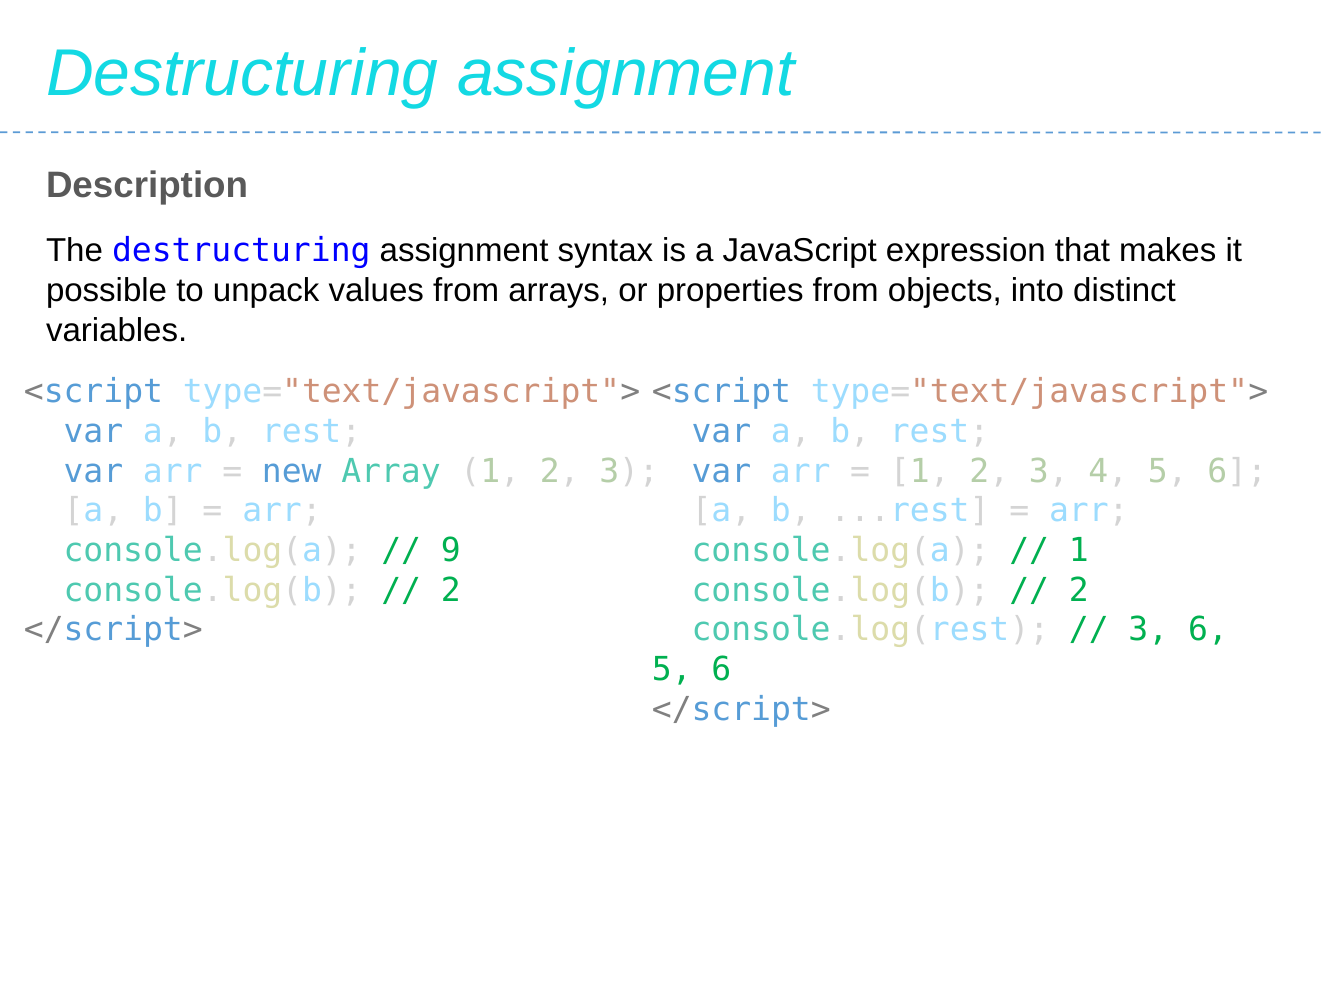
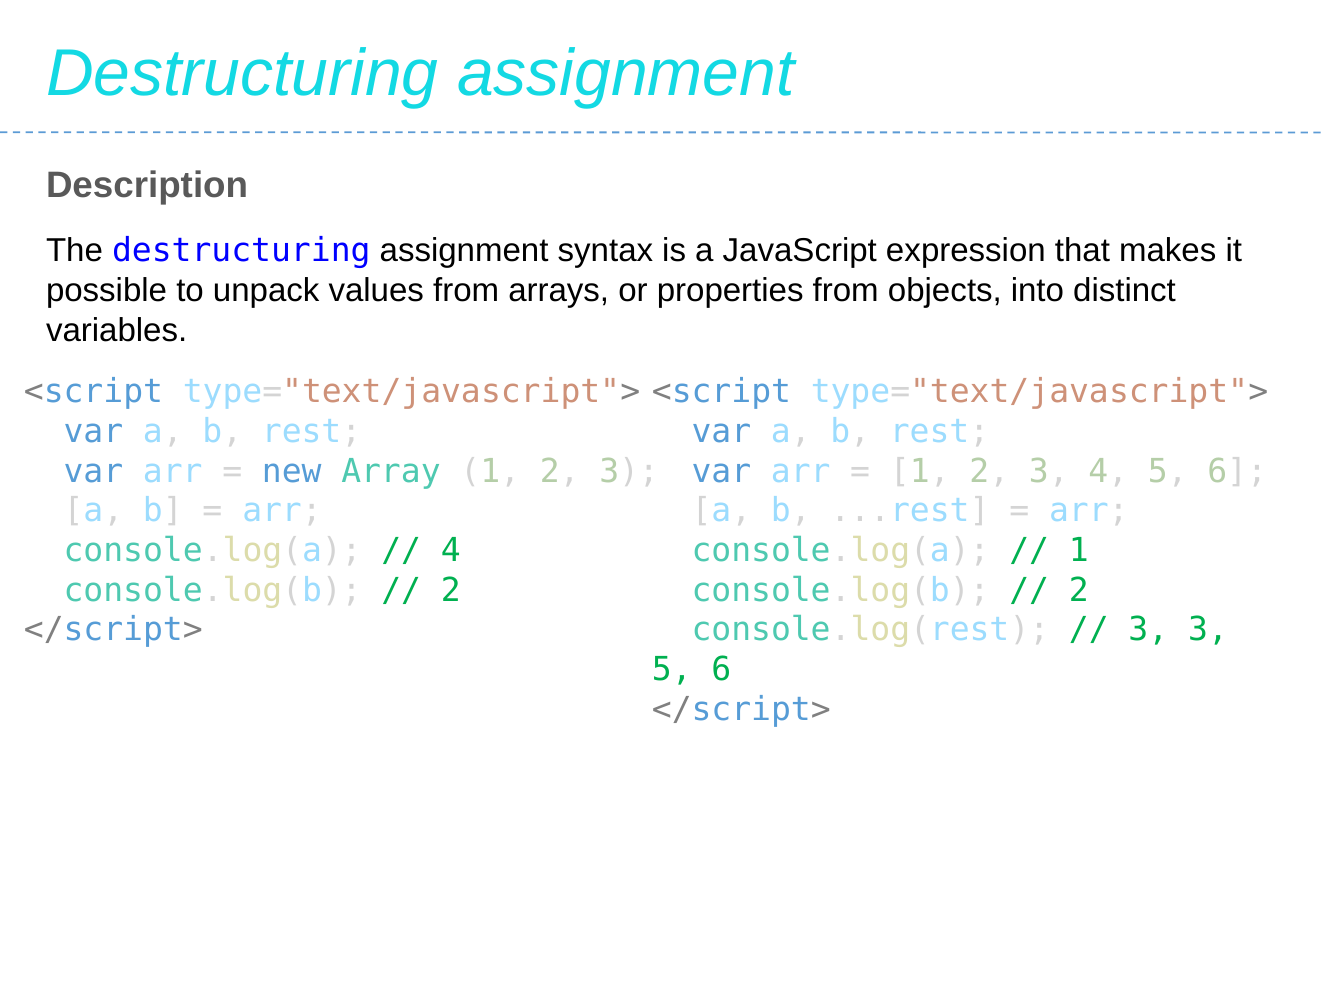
9 at (451, 550): 9 -> 4
3 6: 6 -> 3
